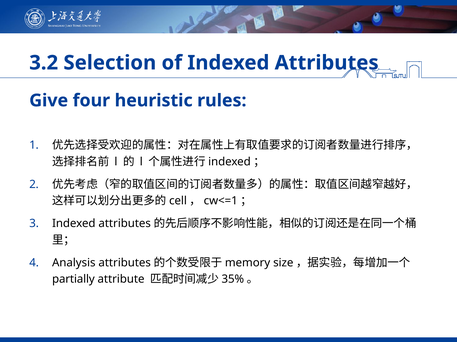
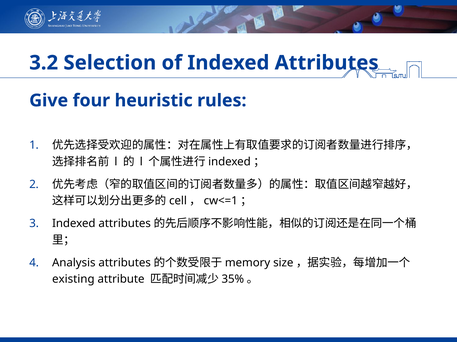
partially: partially -> existing
